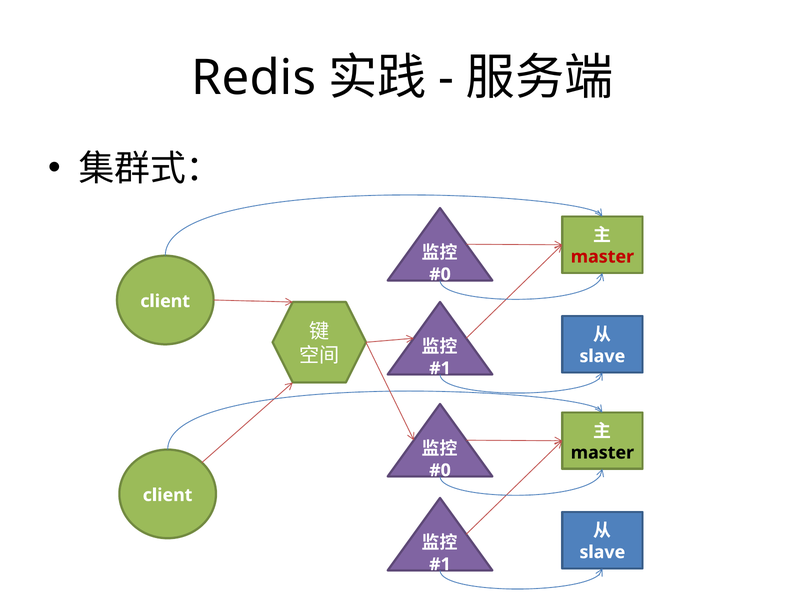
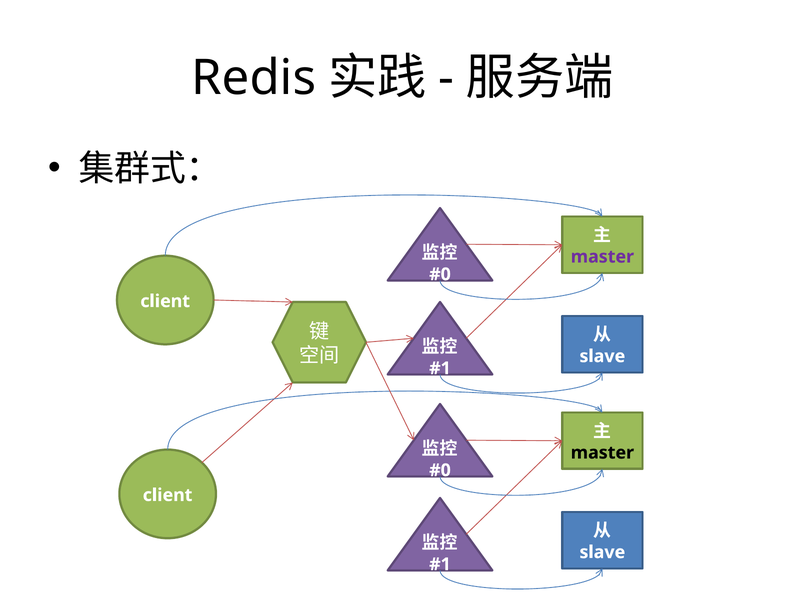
master at (602, 257) colour: red -> purple
